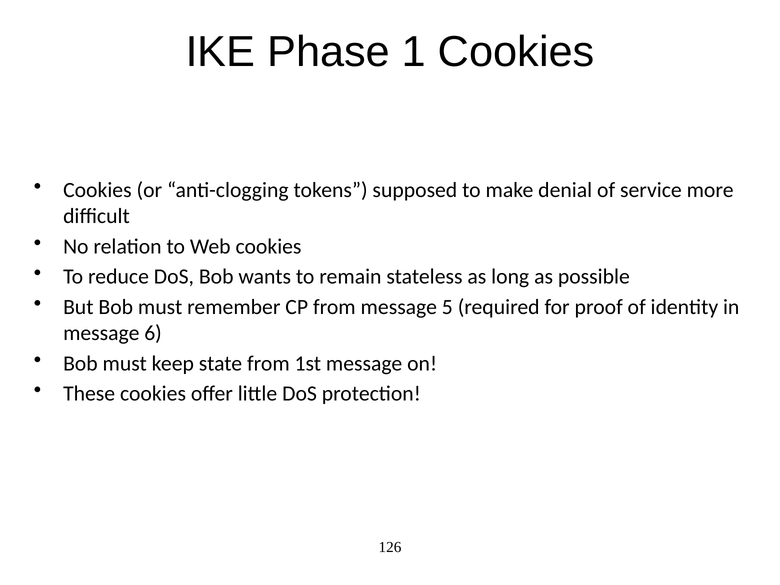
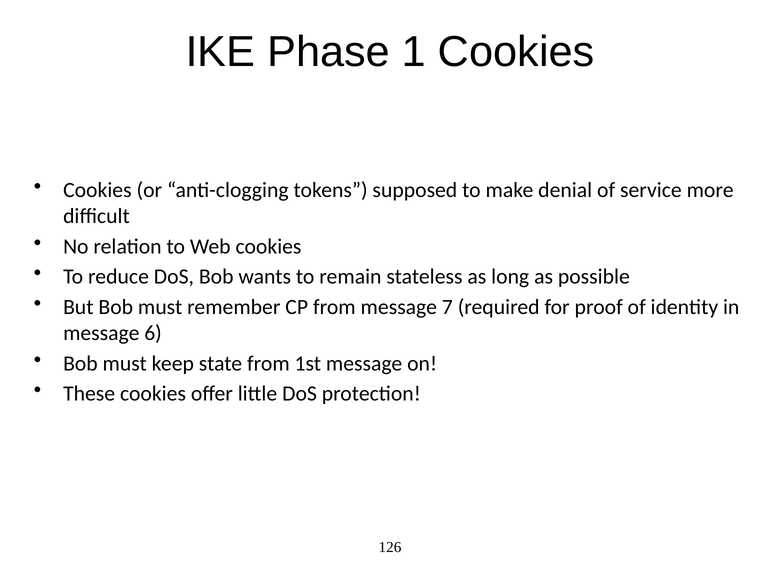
5: 5 -> 7
